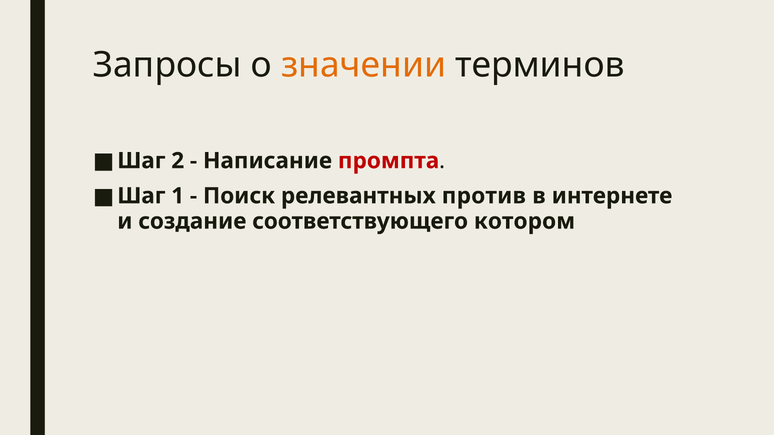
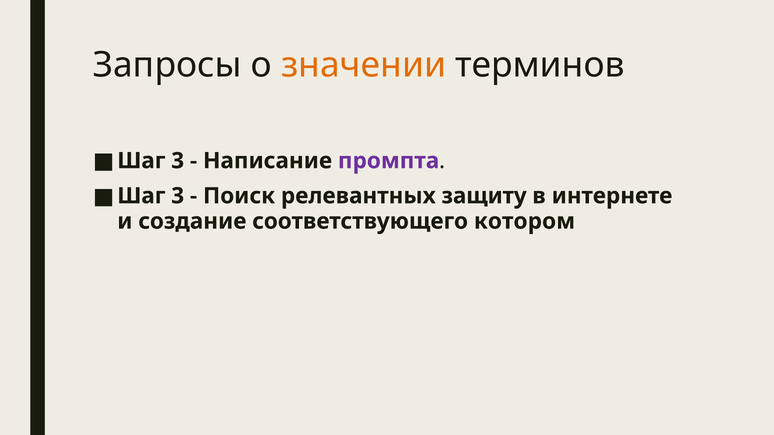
2 at (178, 161): 2 -> 3
промпта colour: red -> purple
1 at (178, 196): 1 -> 3
против: против -> защиту
